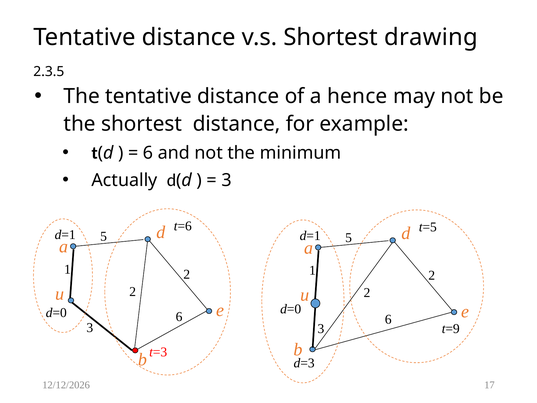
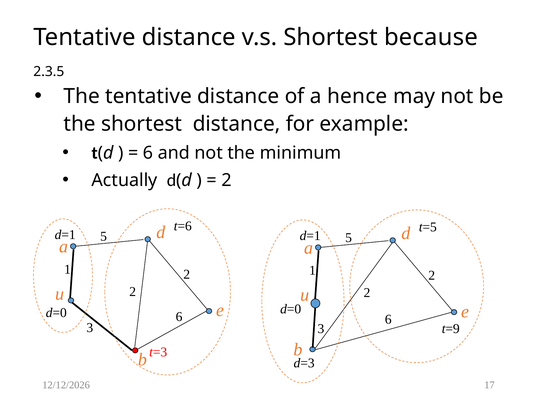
drawing: drawing -> because
3 at (227, 180): 3 -> 2
